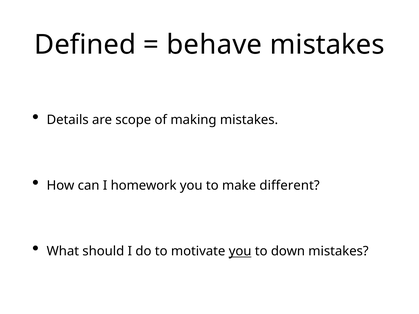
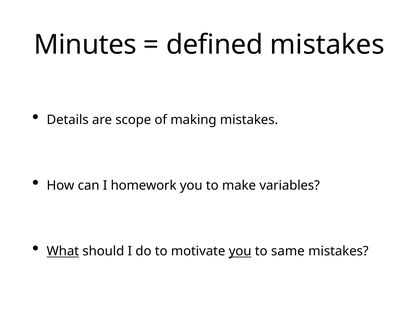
Defined: Defined -> Minutes
behave: behave -> defined
different: different -> variables
What underline: none -> present
down: down -> same
